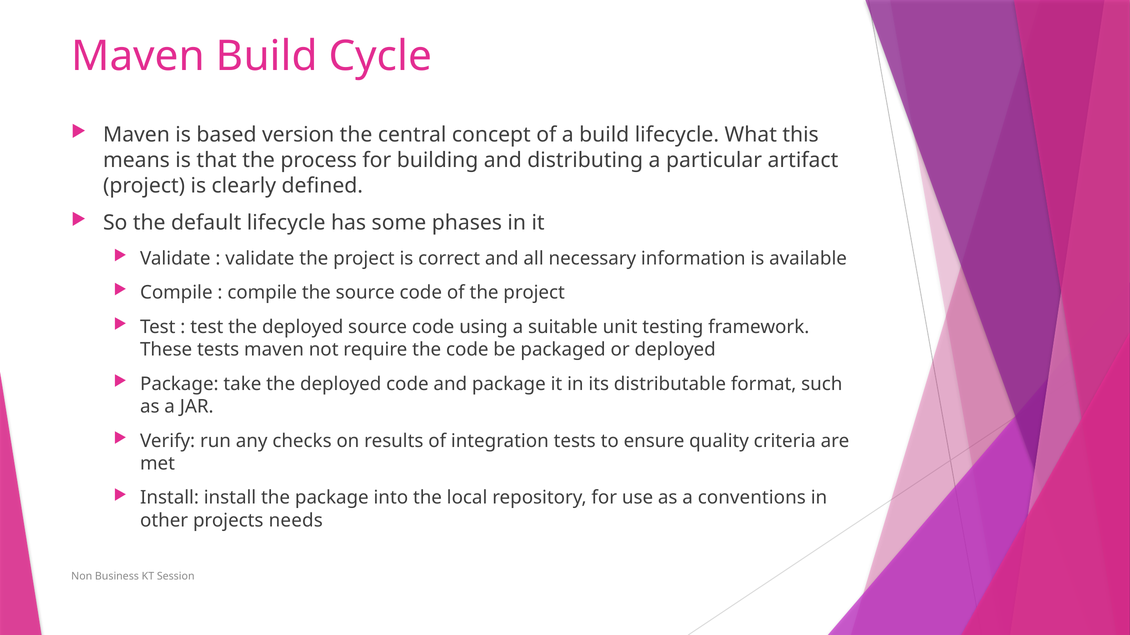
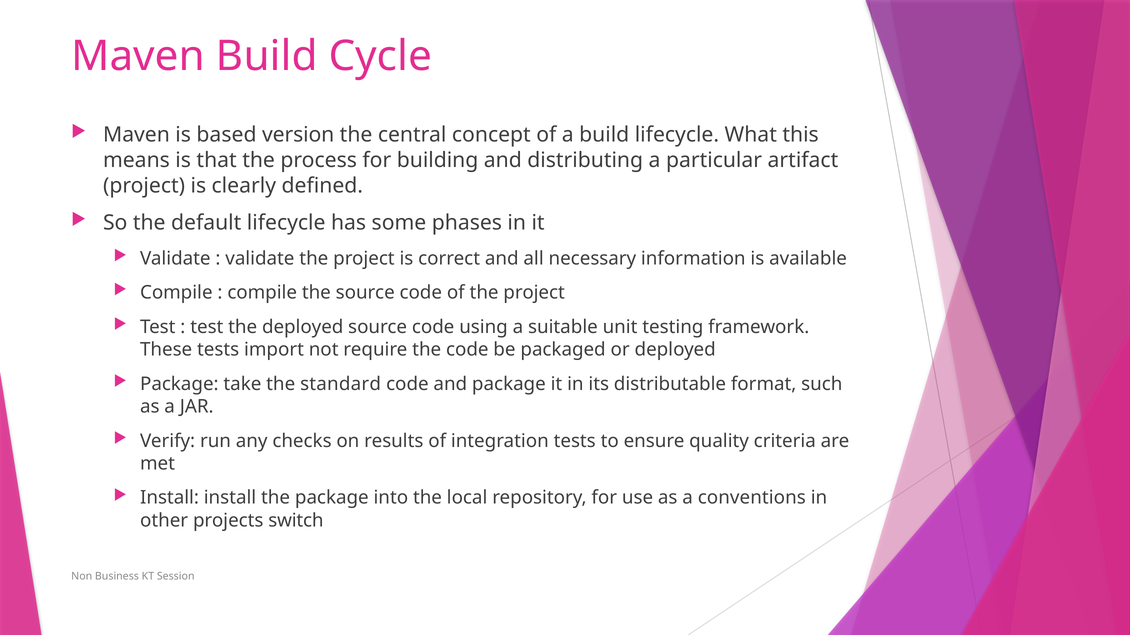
tests maven: maven -> import
take the deployed: deployed -> standard
needs: needs -> switch
